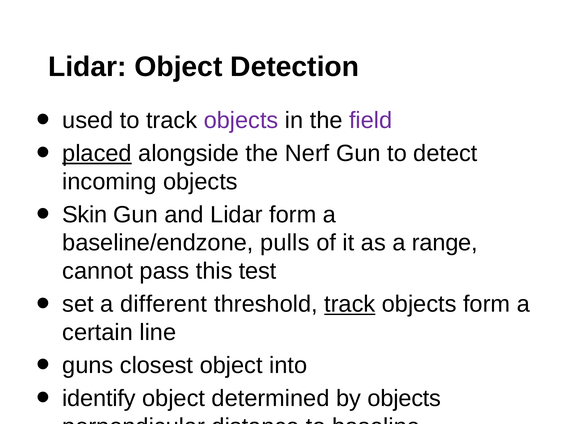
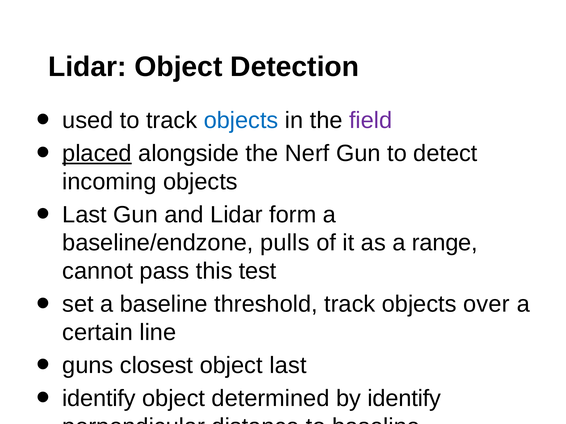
objects at (241, 121) colour: purple -> blue
Skin at (85, 215): Skin -> Last
a different: different -> baseline
track at (350, 304) underline: present -> none
objects form: form -> over
object into: into -> last
by objects: objects -> identify
